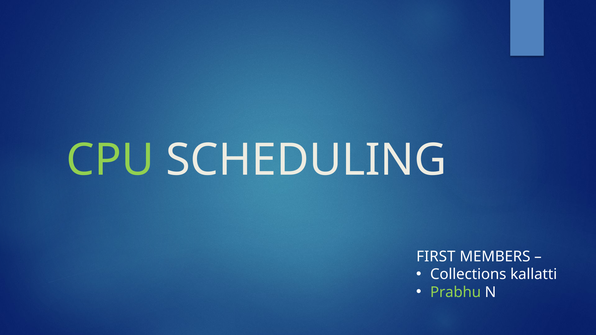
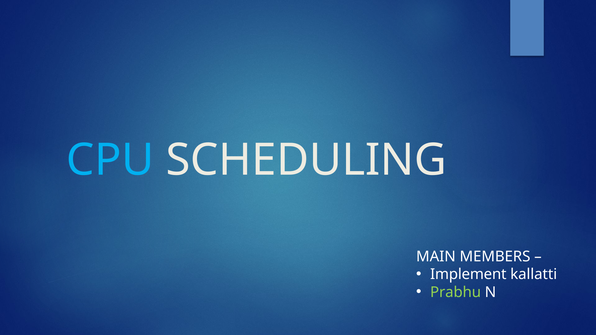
CPU colour: light green -> light blue
FIRST: FIRST -> MAIN
Collections: Collections -> Implement
